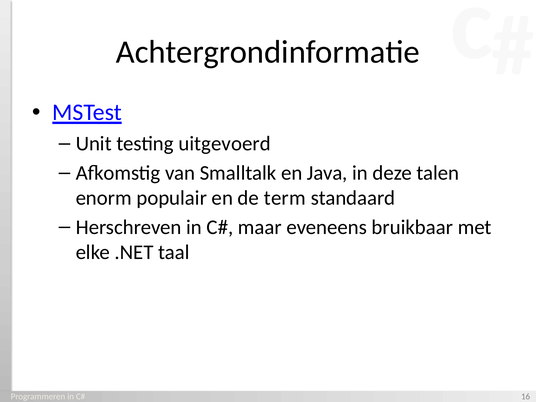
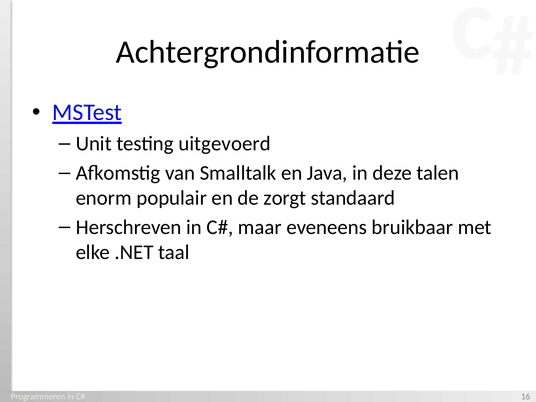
term: term -> zorgt
